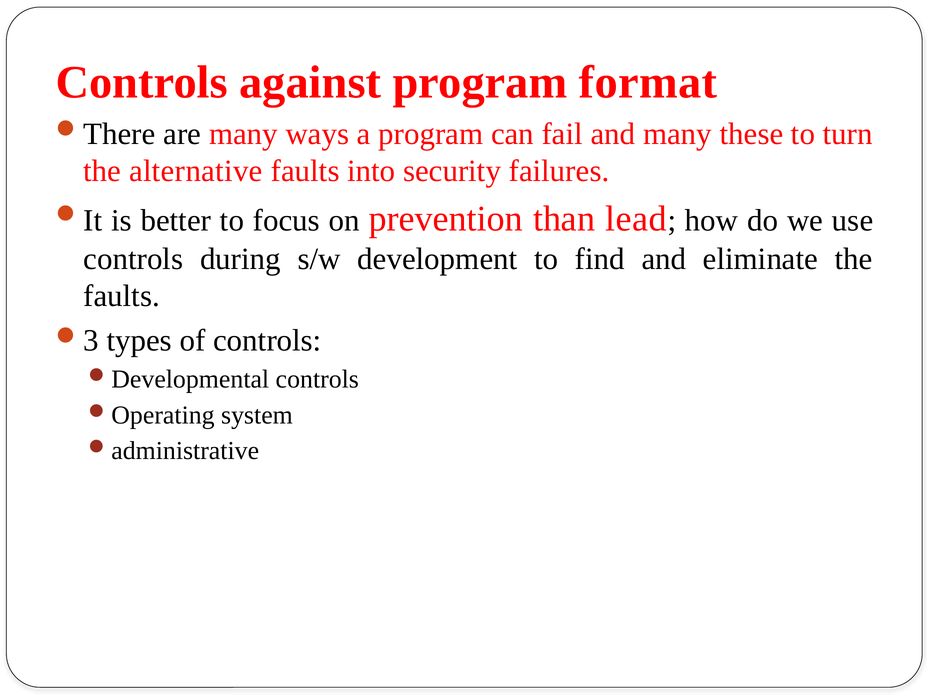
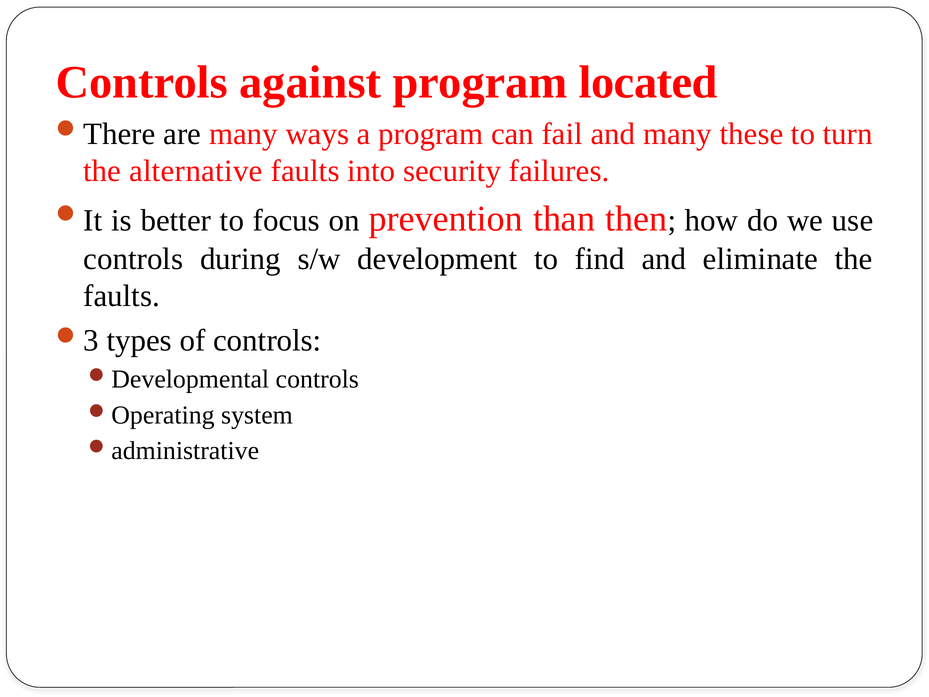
format: format -> located
lead: lead -> then
